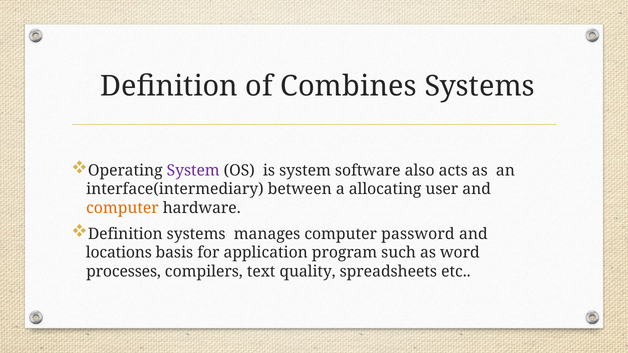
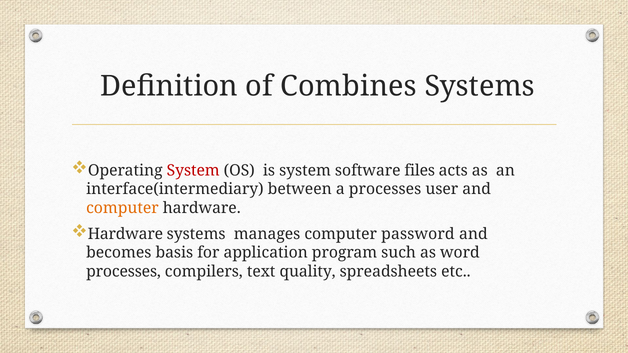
System at (193, 170) colour: purple -> red
also: also -> files
a allocating: allocating -> processes
Definition at (125, 234): Definition -> Hardware
locations: locations -> becomes
